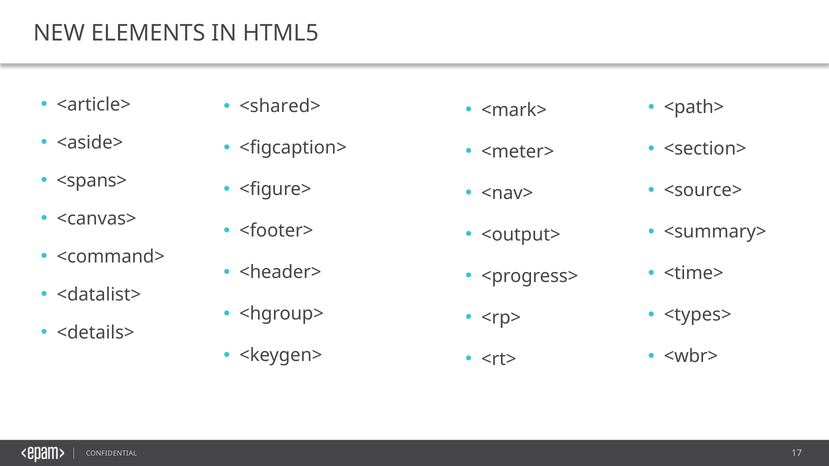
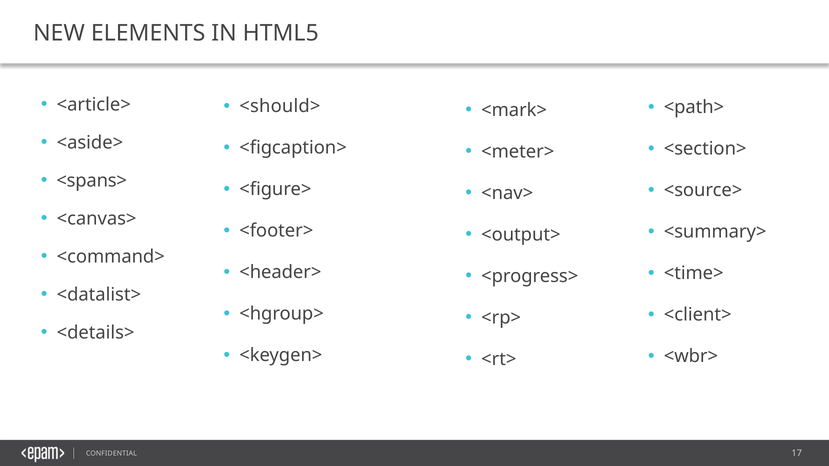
<shared>: <shared> -> <should>
<types>: <types> -> <client>
